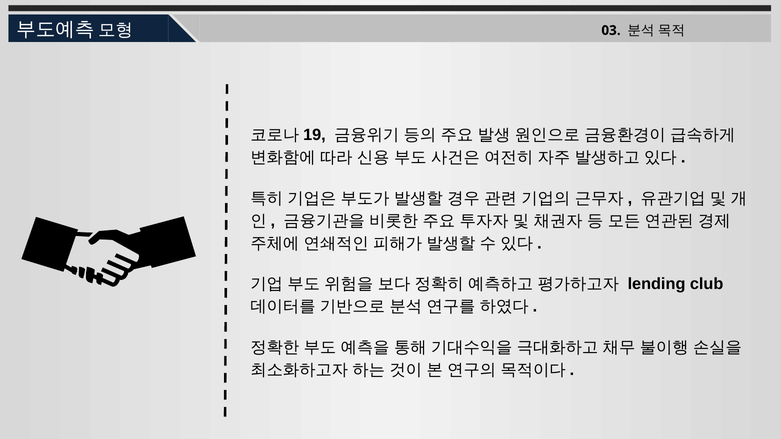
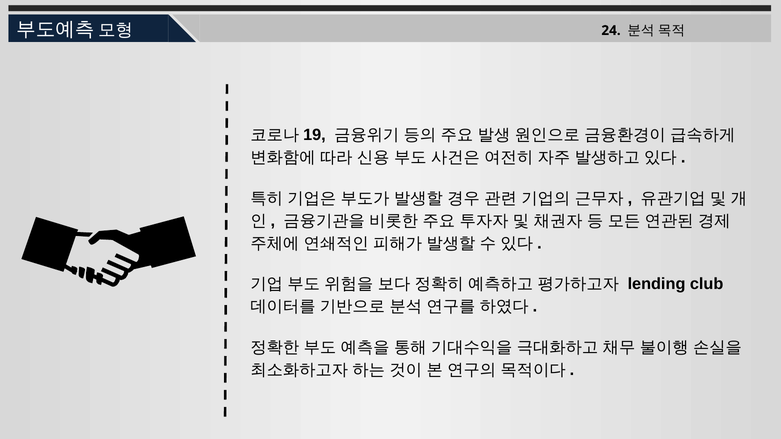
03: 03 -> 24
